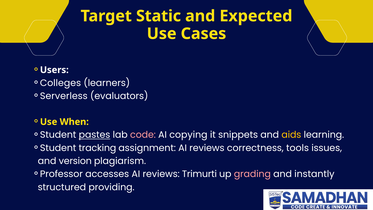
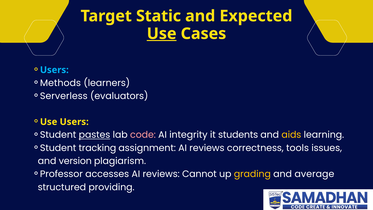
Use at (162, 34) underline: none -> present
Users at (54, 70) colour: white -> light blue
Colleges: Colleges -> Methods
Use When: When -> Users
copying: copying -> integrity
snippets: snippets -> students
Trimurti: Trimurti -> Cannot
grading colour: pink -> yellow
instantly: instantly -> average
